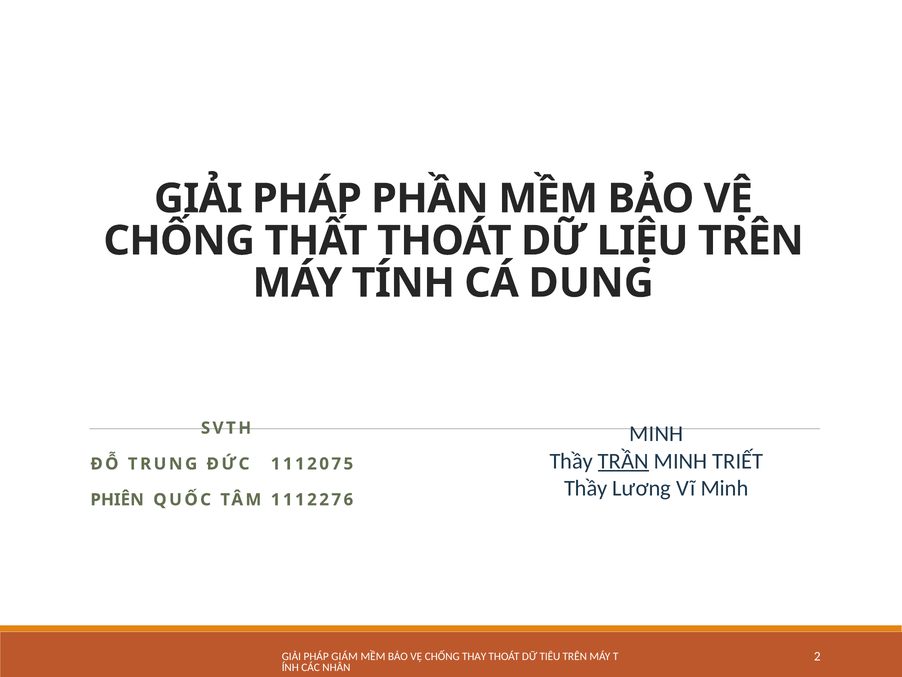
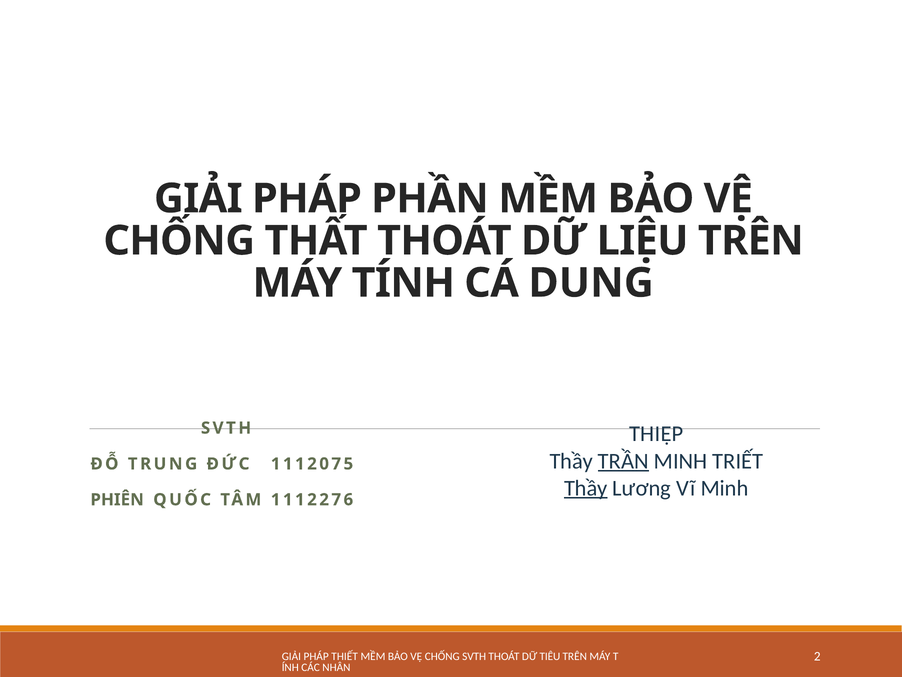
MINH at (656, 434): MINH -> THIỆP
Thầy at (586, 488) underline: none -> present
GIÁM: GIÁM -> THIẾT
CHỐNG THAY: THAY -> SVTH
